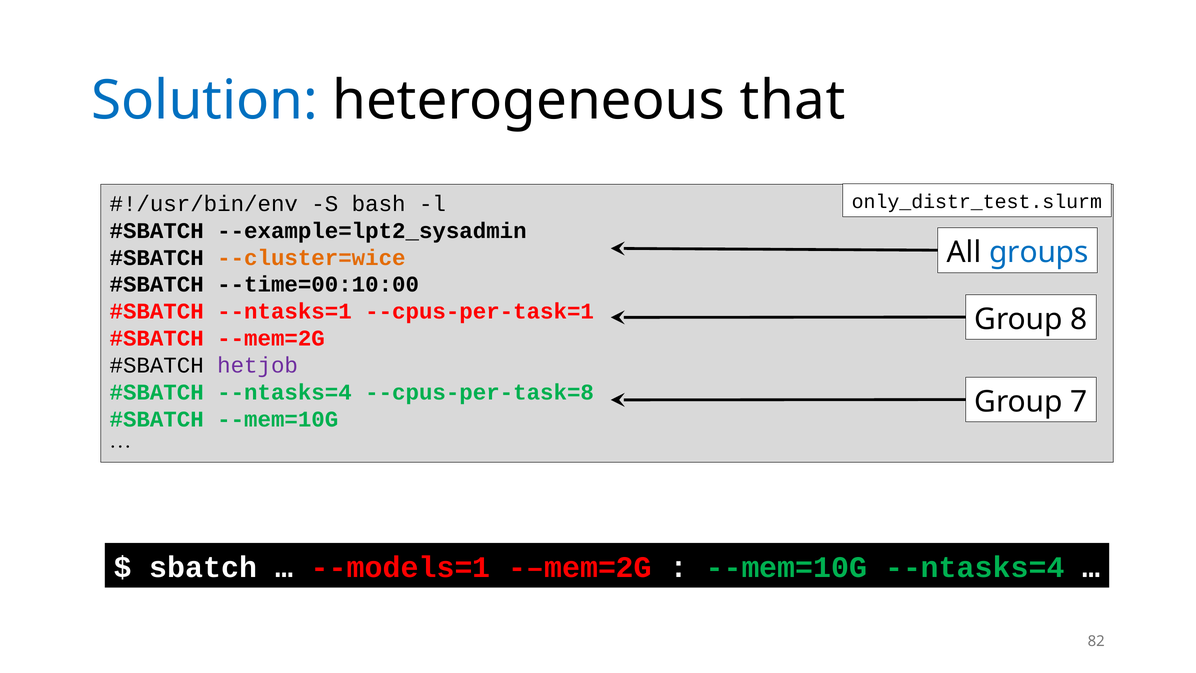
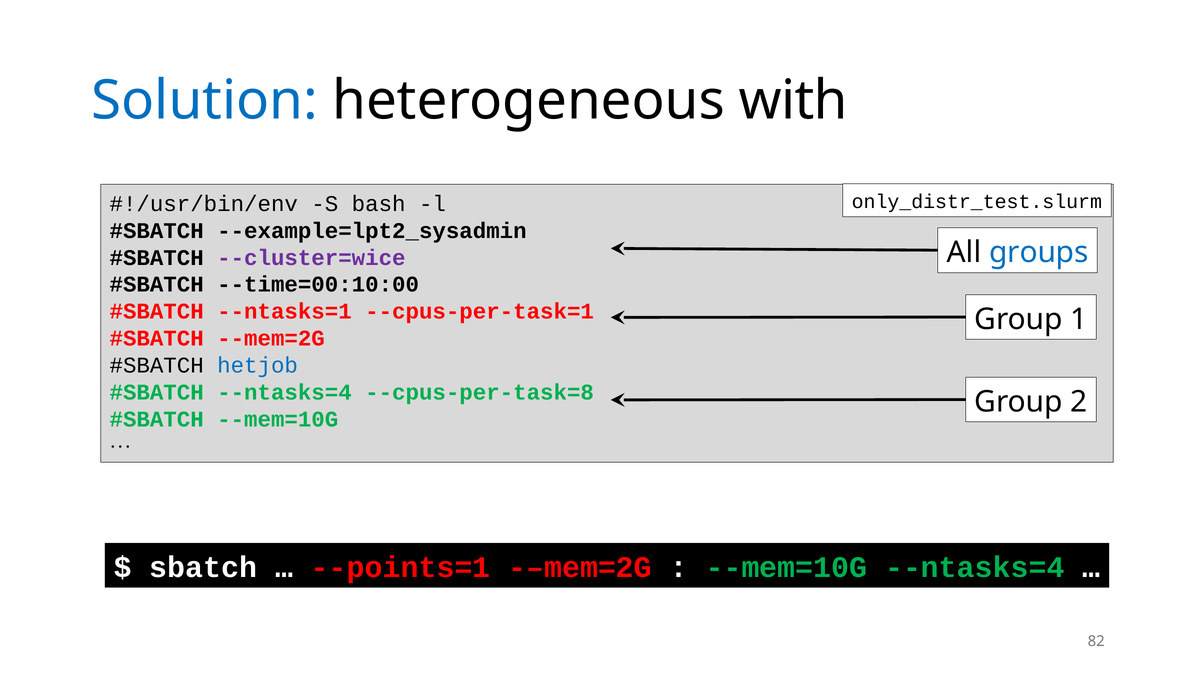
that: that -> with
--cluster=wice colour: orange -> purple
8: 8 -> 1
hetjob colour: purple -> blue
7: 7 -> 2
--models=1: --models=1 -> --points=1
